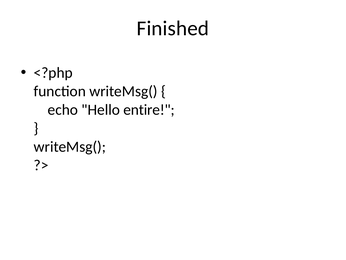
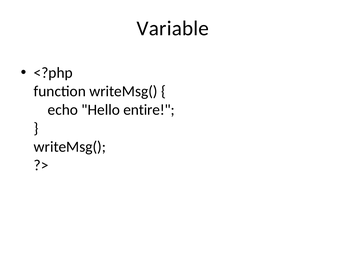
Finished: Finished -> Variable
